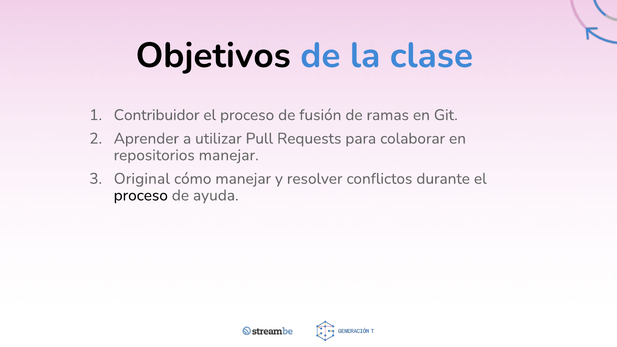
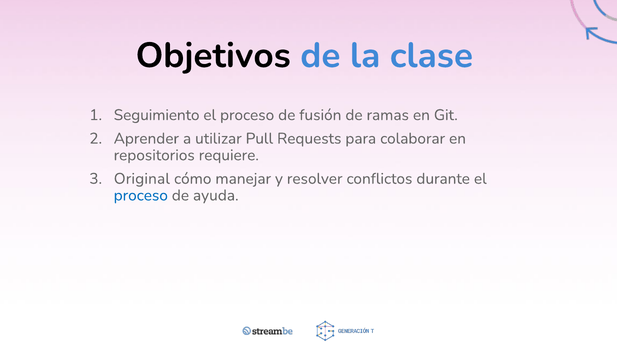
Contribuidor: Contribuidor -> Seguimiento
repositorios manejar: manejar -> requiere
proceso at (141, 195) colour: black -> blue
